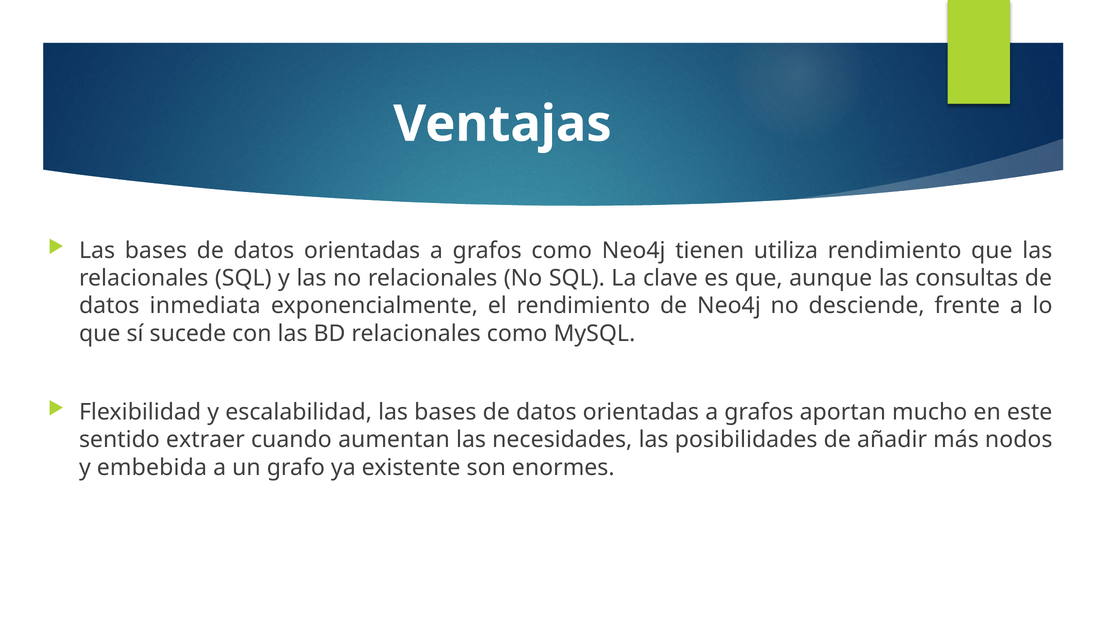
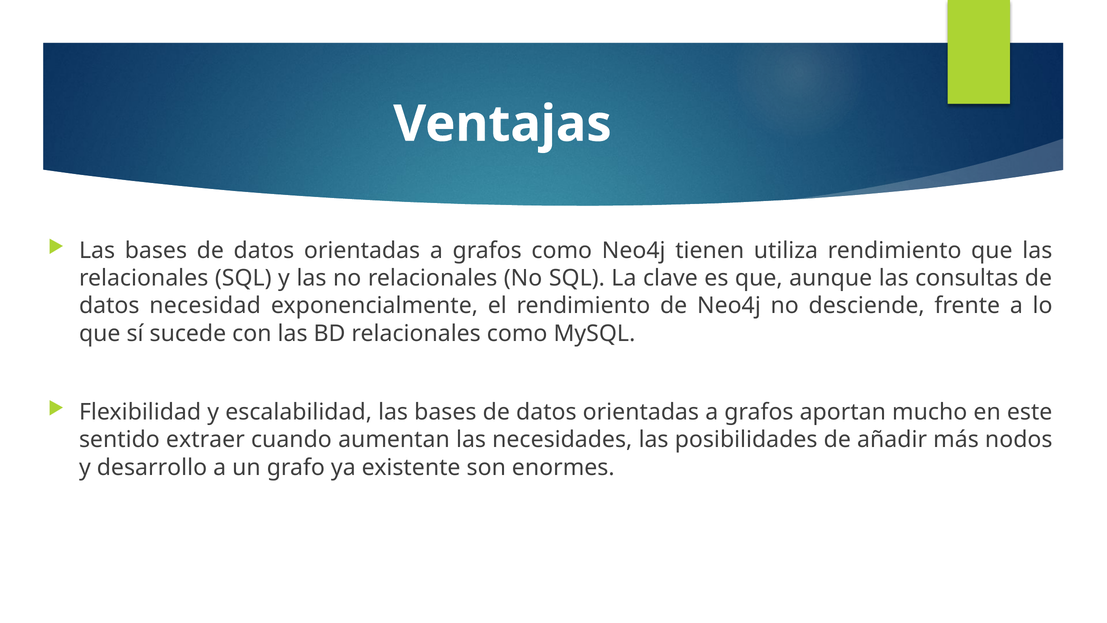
inmediata: inmediata -> necesidad
embebida: embebida -> desarrollo
